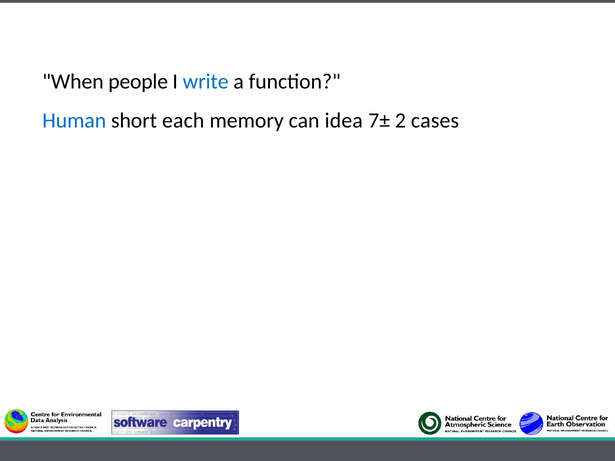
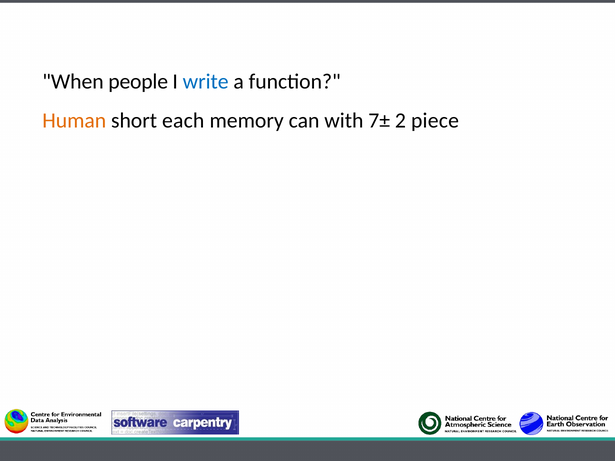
Human colour: blue -> orange
idea: idea -> with
cases: cases -> piece
